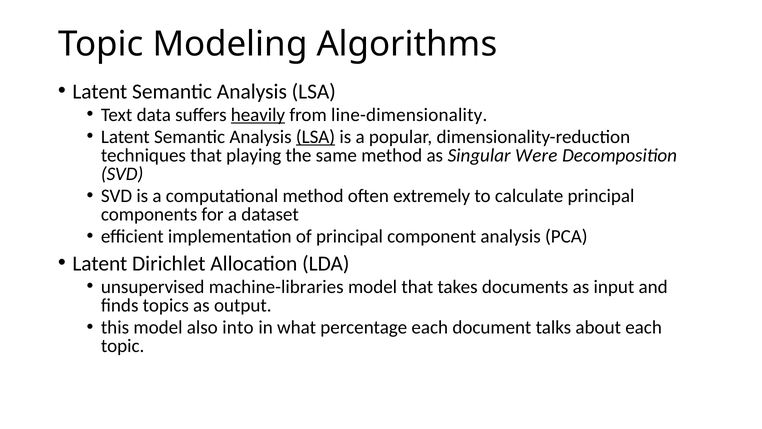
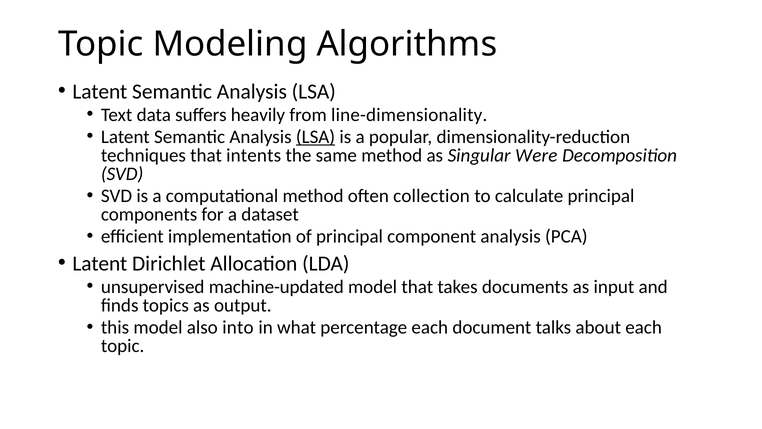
heavily underline: present -> none
playing: playing -> intents
extremely: extremely -> collection
machine-libraries: machine-libraries -> machine-updated
